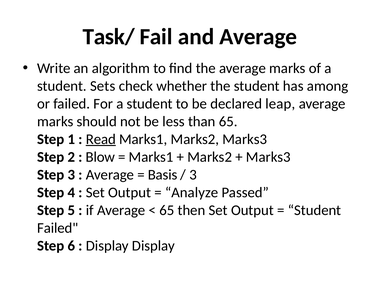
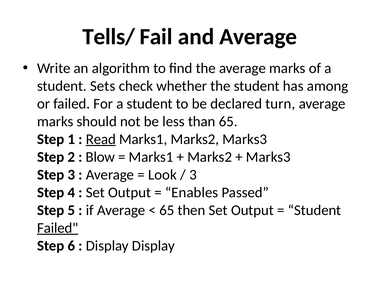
Task/: Task/ -> Tells/
leap: leap -> turn
Basis: Basis -> Look
Analyze: Analyze -> Enables
Failed at (58, 228) underline: none -> present
